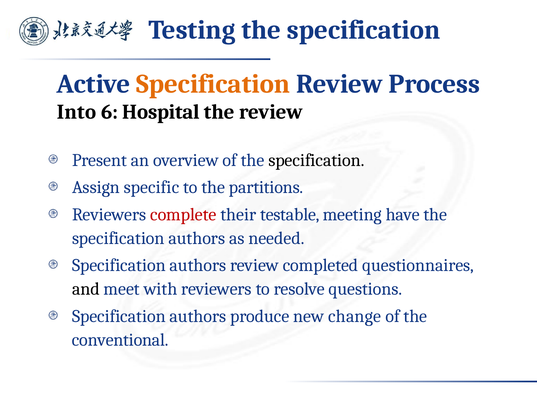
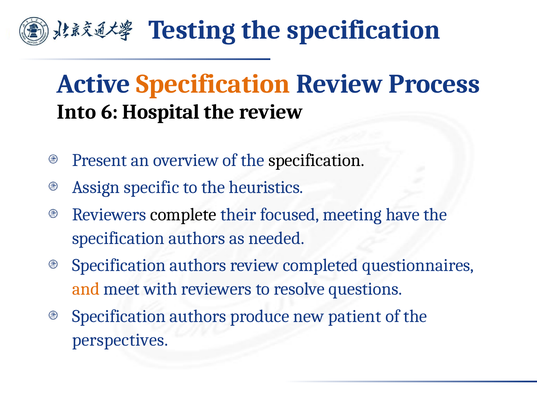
partitions: partitions -> heuristics
complete colour: red -> black
testable: testable -> focused
and colour: black -> orange
change: change -> patient
conventional: conventional -> perspectives
